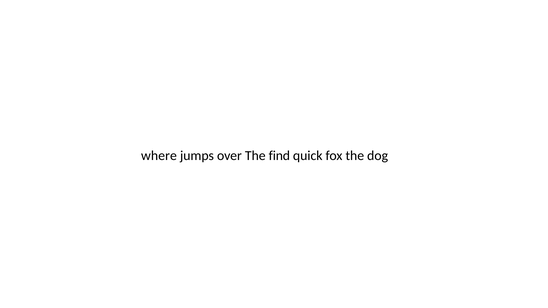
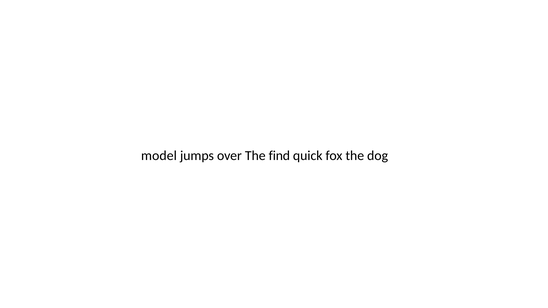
where: where -> model
